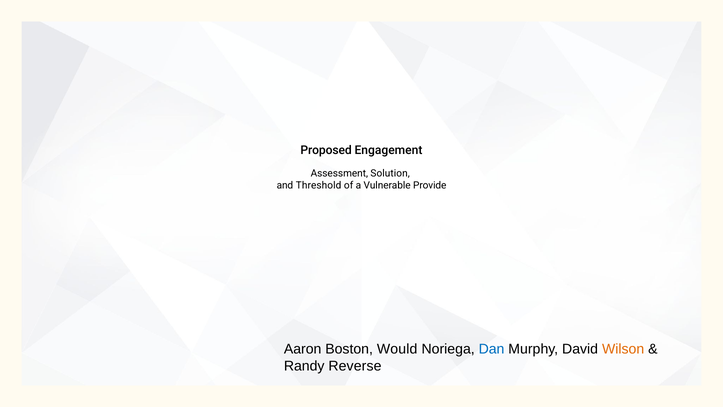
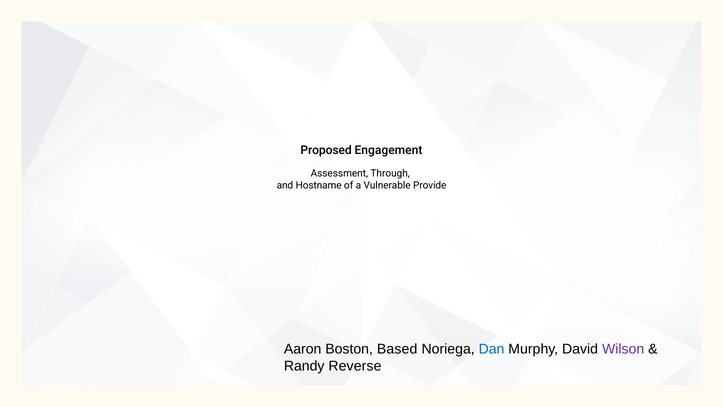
Solution: Solution -> Through
Threshold: Threshold -> Hostname
Would: Would -> Based
Wilson colour: orange -> purple
